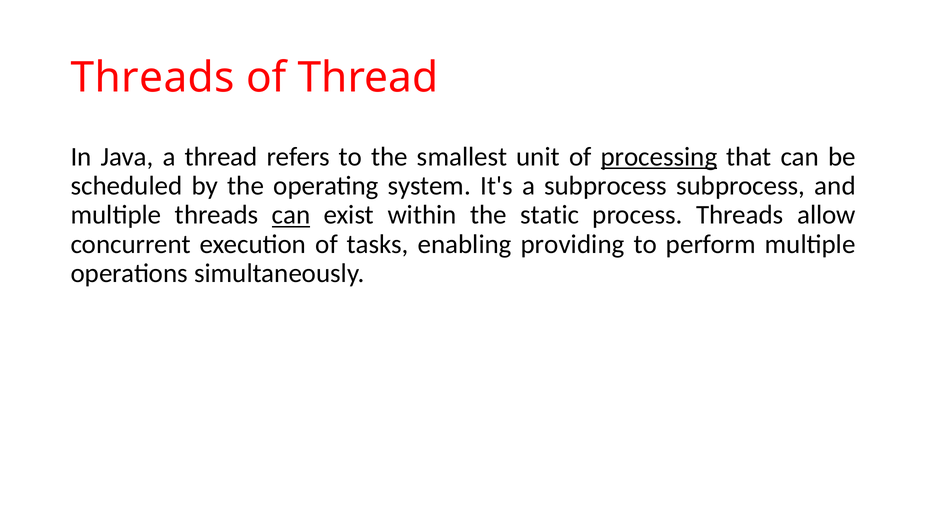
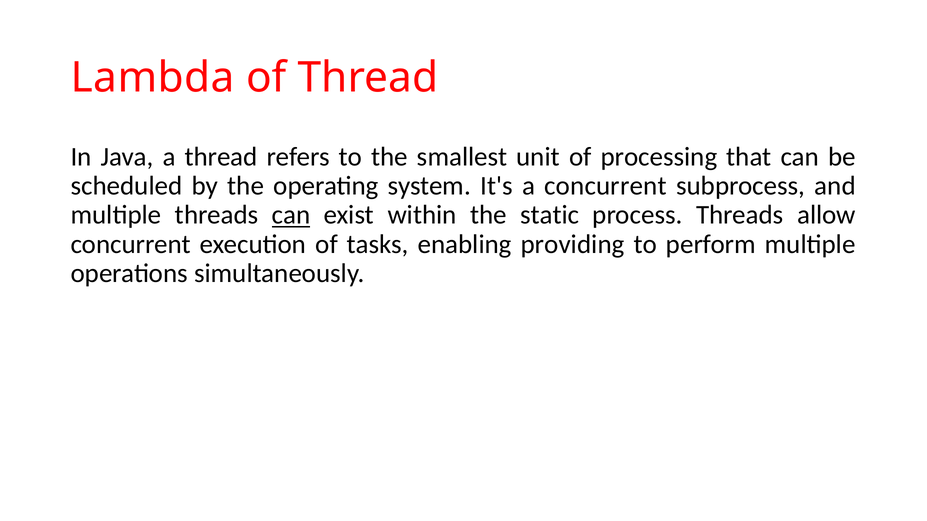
Threads at (153, 78): Threads -> Lambda
processing underline: present -> none
a subprocess: subprocess -> concurrent
